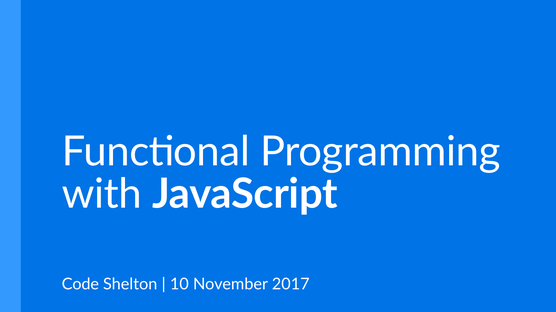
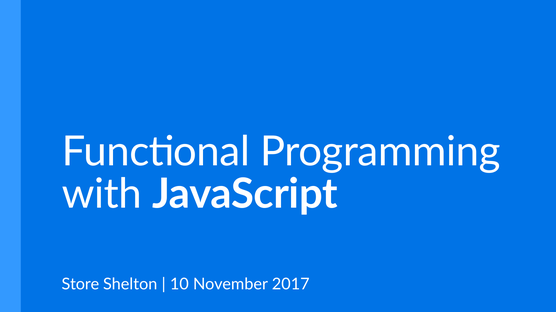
Code: Code -> Store
